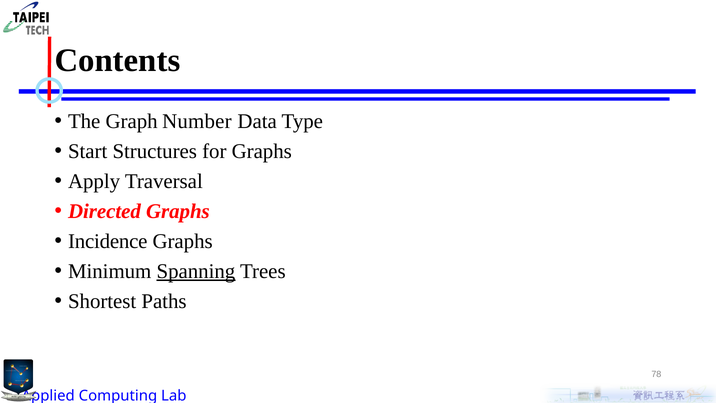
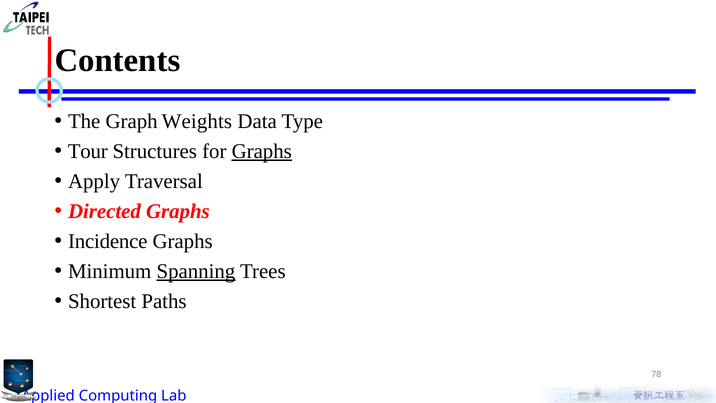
Number: Number -> Weights
Start: Start -> Tour
Graphs at (262, 151) underline: none -> present
